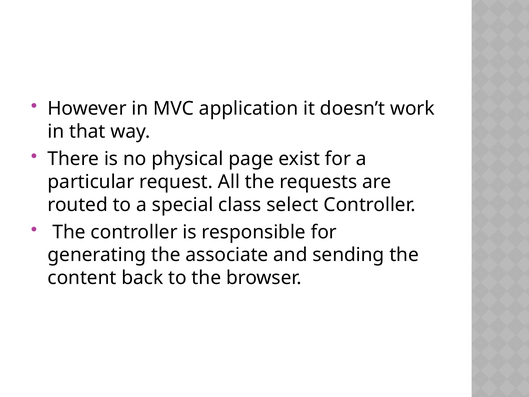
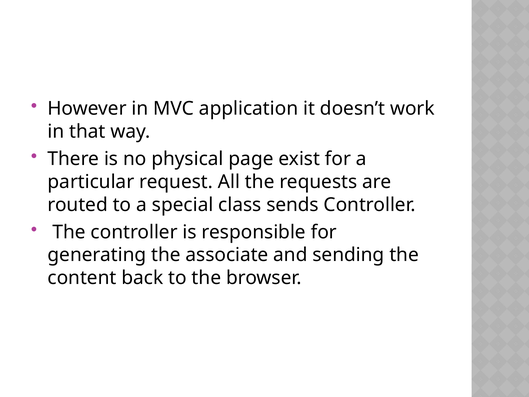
select: select -> sends
